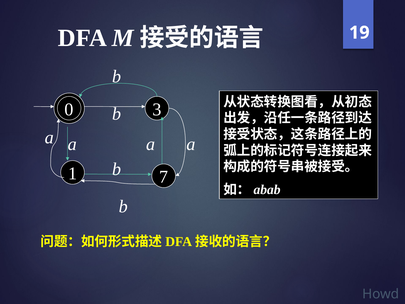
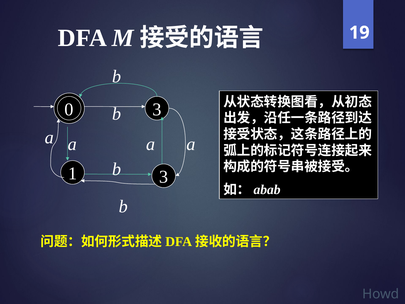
1 7: 7 -> 3
